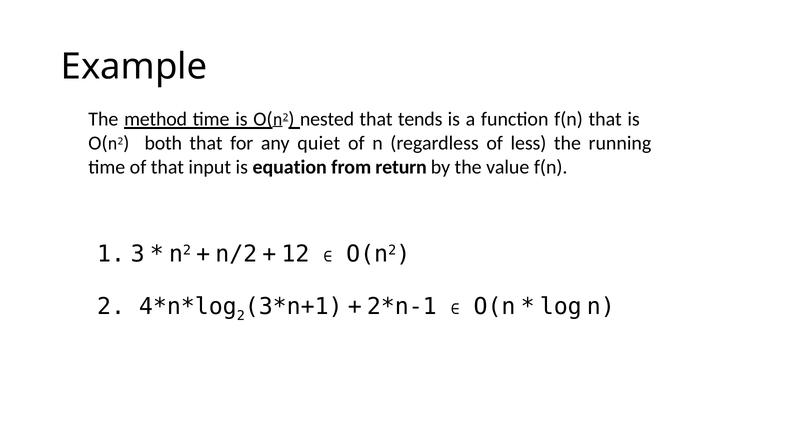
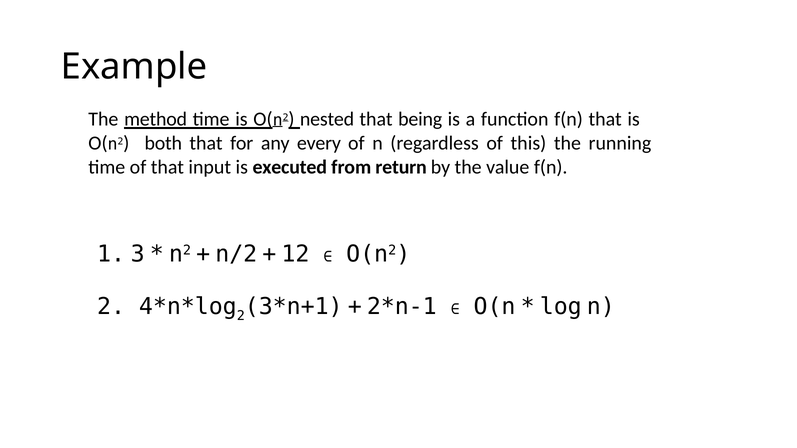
tends: tends -> being
quiet: quiet -> every
less: less -> this
equation: equation -> executed
